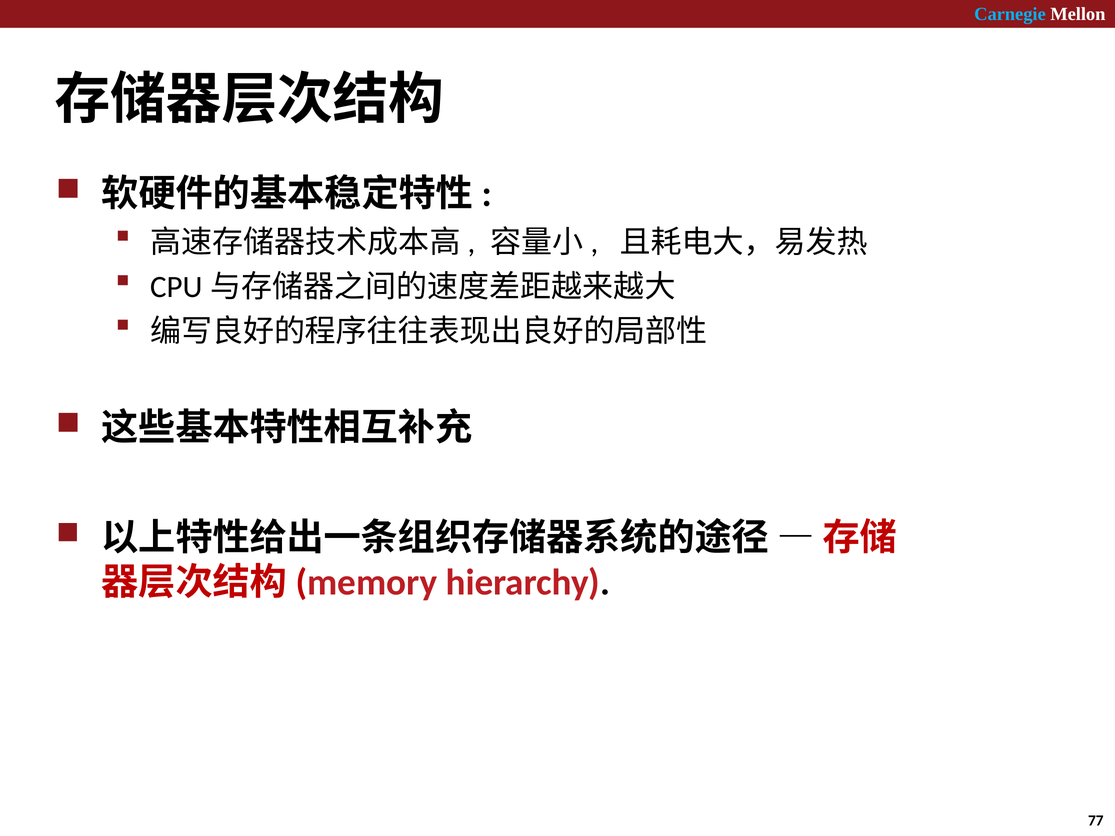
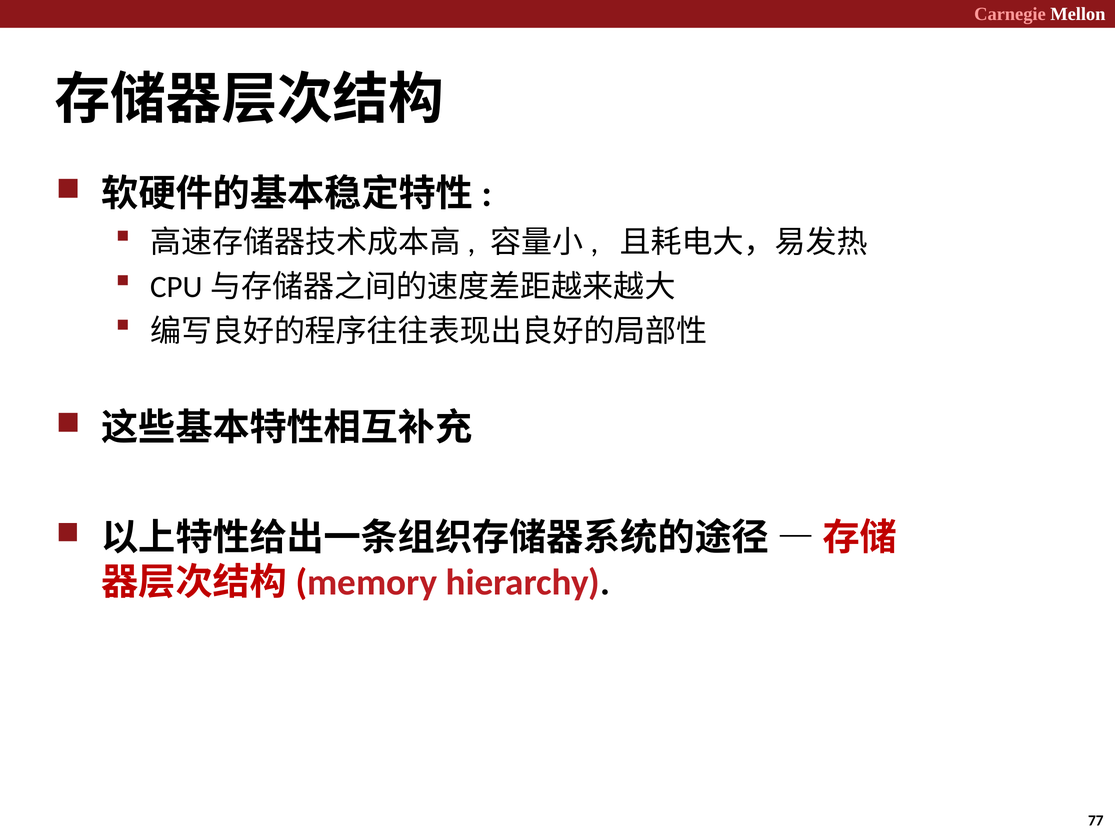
Carnegie colour: light blue -> pink
